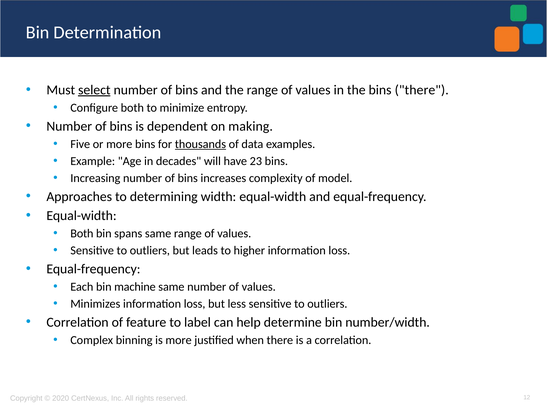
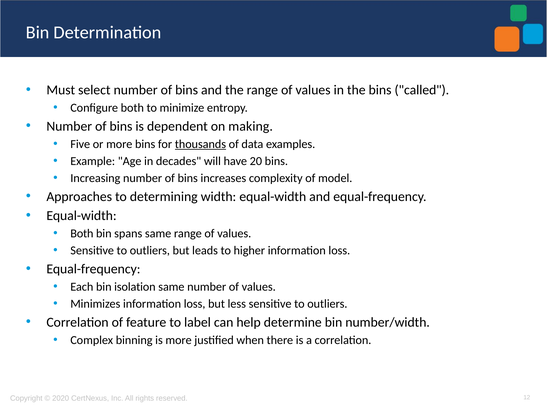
select underline: present -> none
bins there: there -> called
23: 23 -> 20
machine: machine -> isolation
